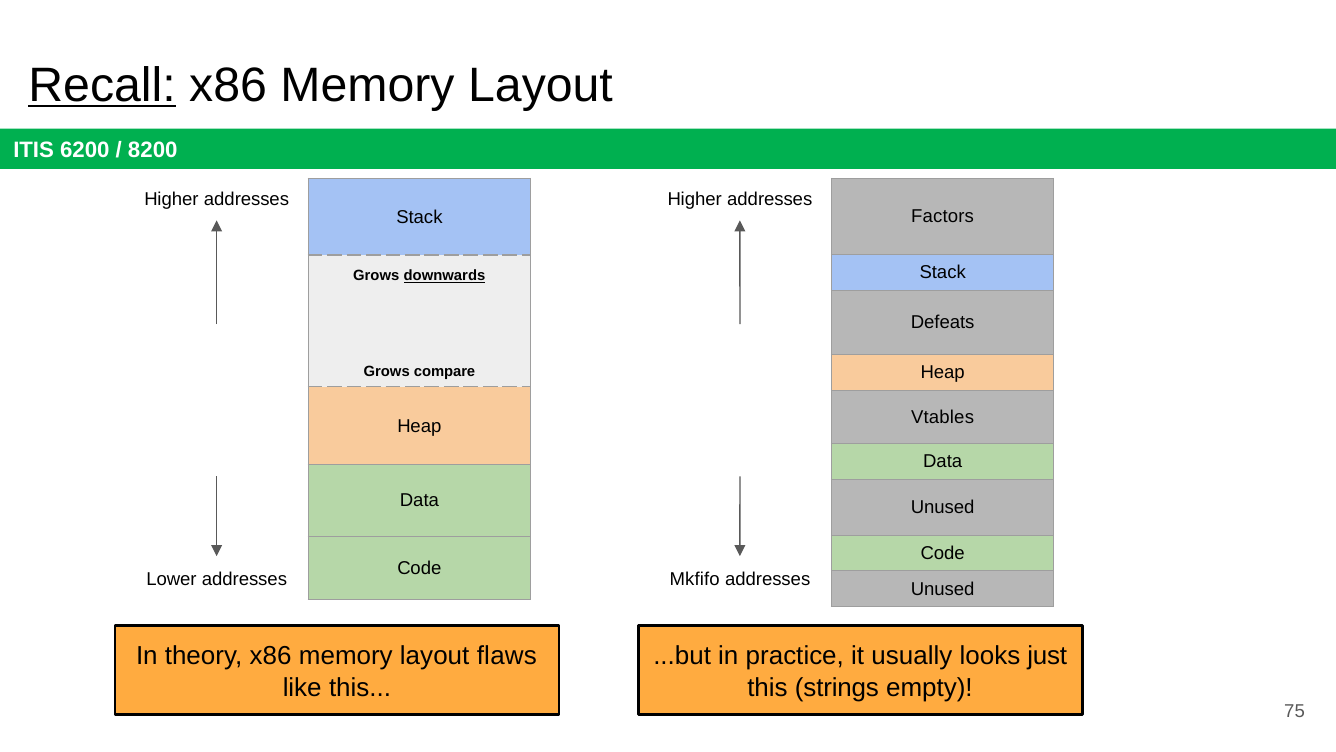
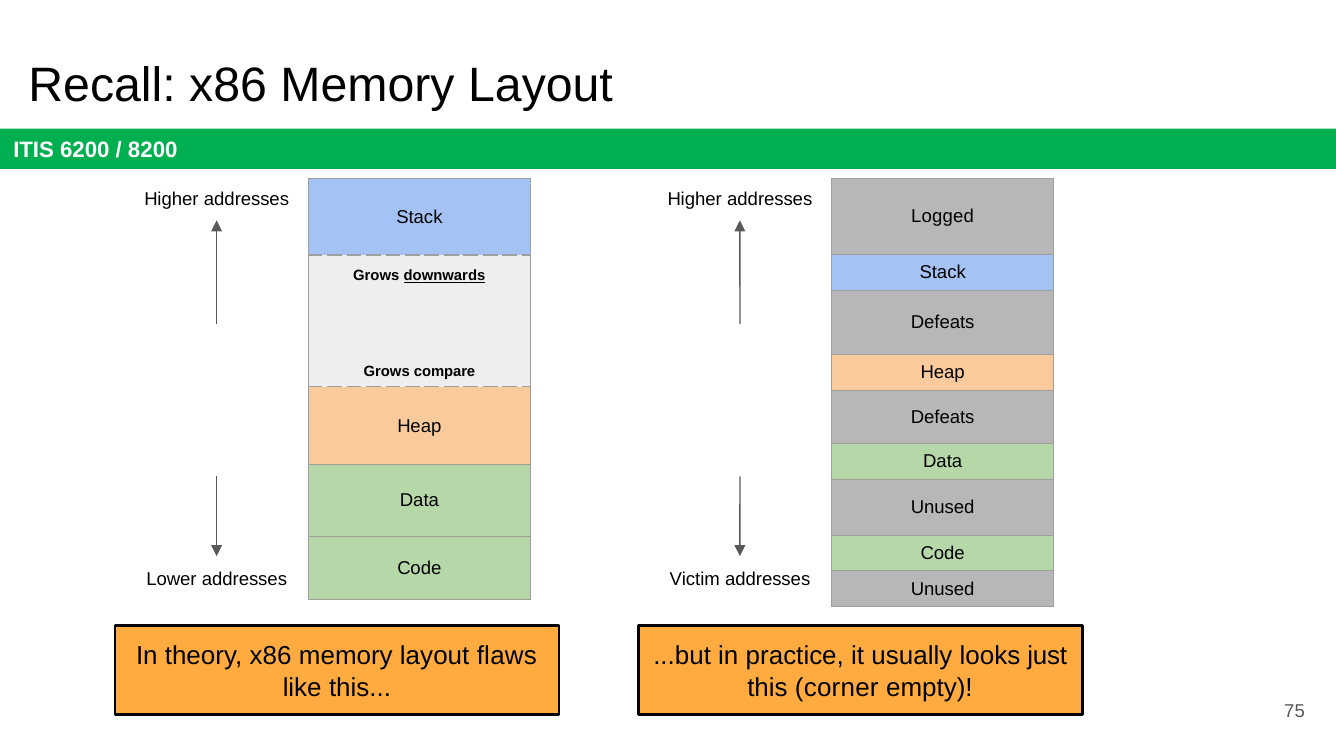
Recall underline: present -> none
Factors: Factors -> Logged
Vtables at (943, 417): Vtables -> Defeats
Mkfifo: Mkfifo -> Victim
strings: strings -> corner
